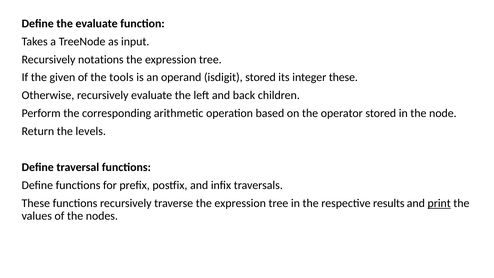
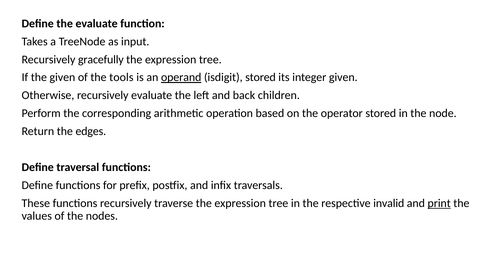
notations: notations -> gracefully
operand underline: none -> present
integer these: these -> given
levels: levels -> edges
results: results -> invalid
